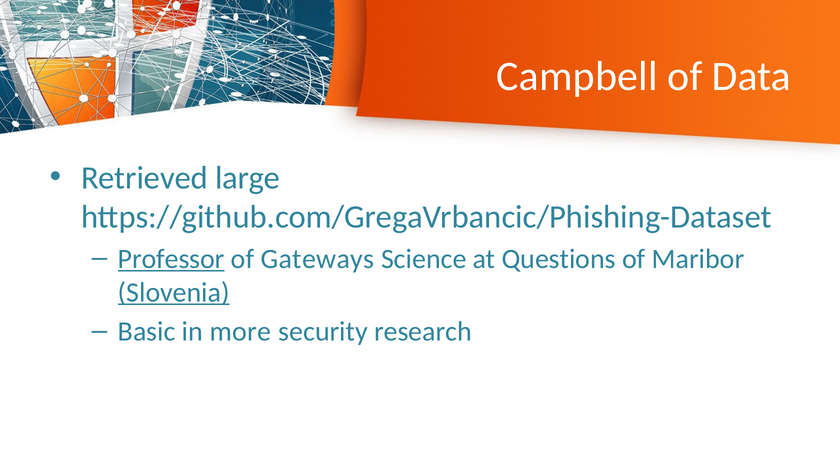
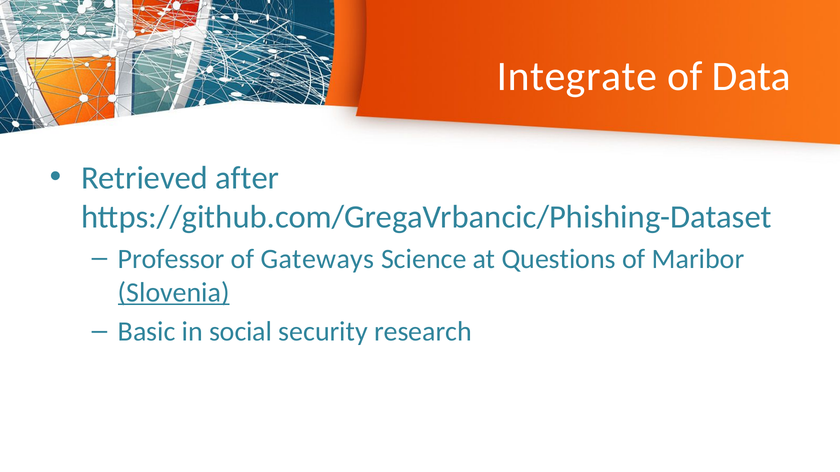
Campbell: Campbell -> Integrate
large: large -> after
Professor underline: present -> none
more: more -> social
